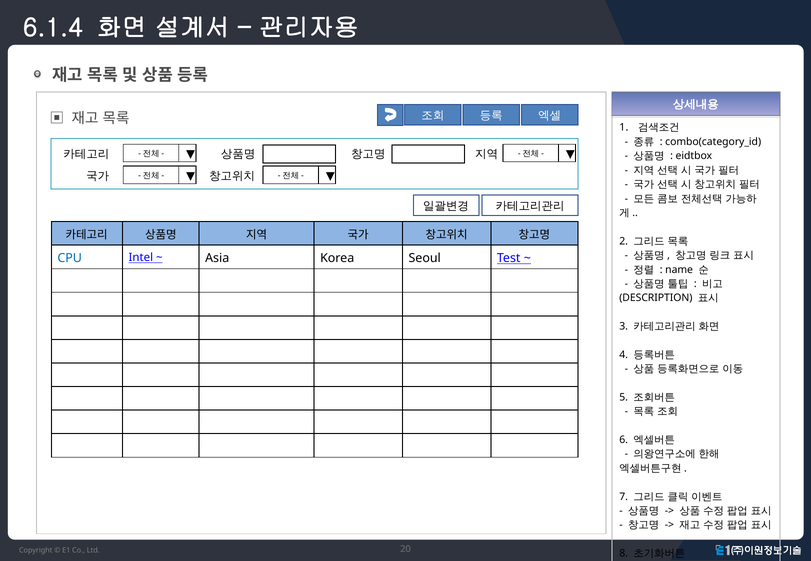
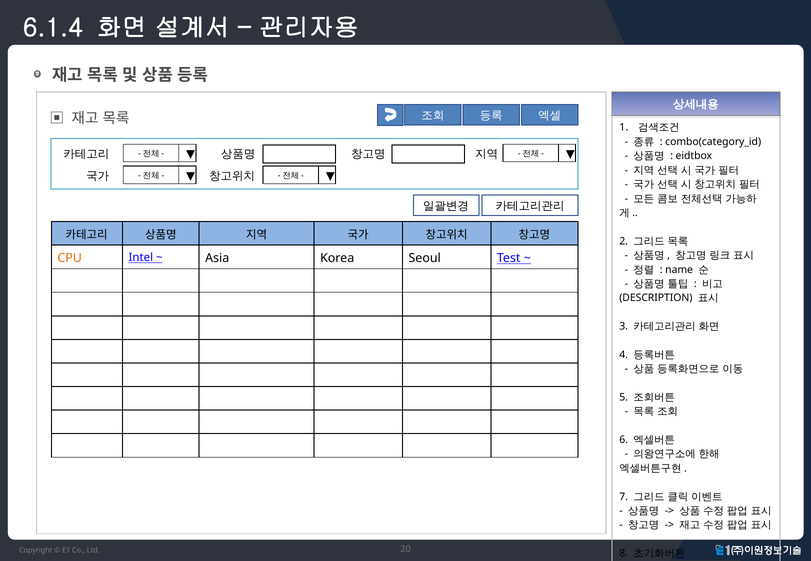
CPU colour: blue -> orange
